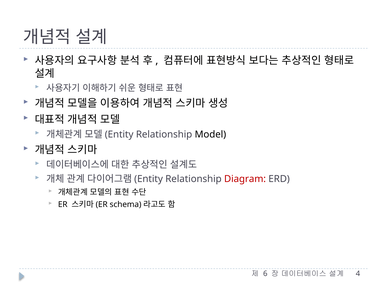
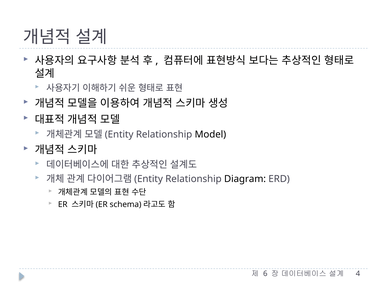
Diagram colour: red -> black
